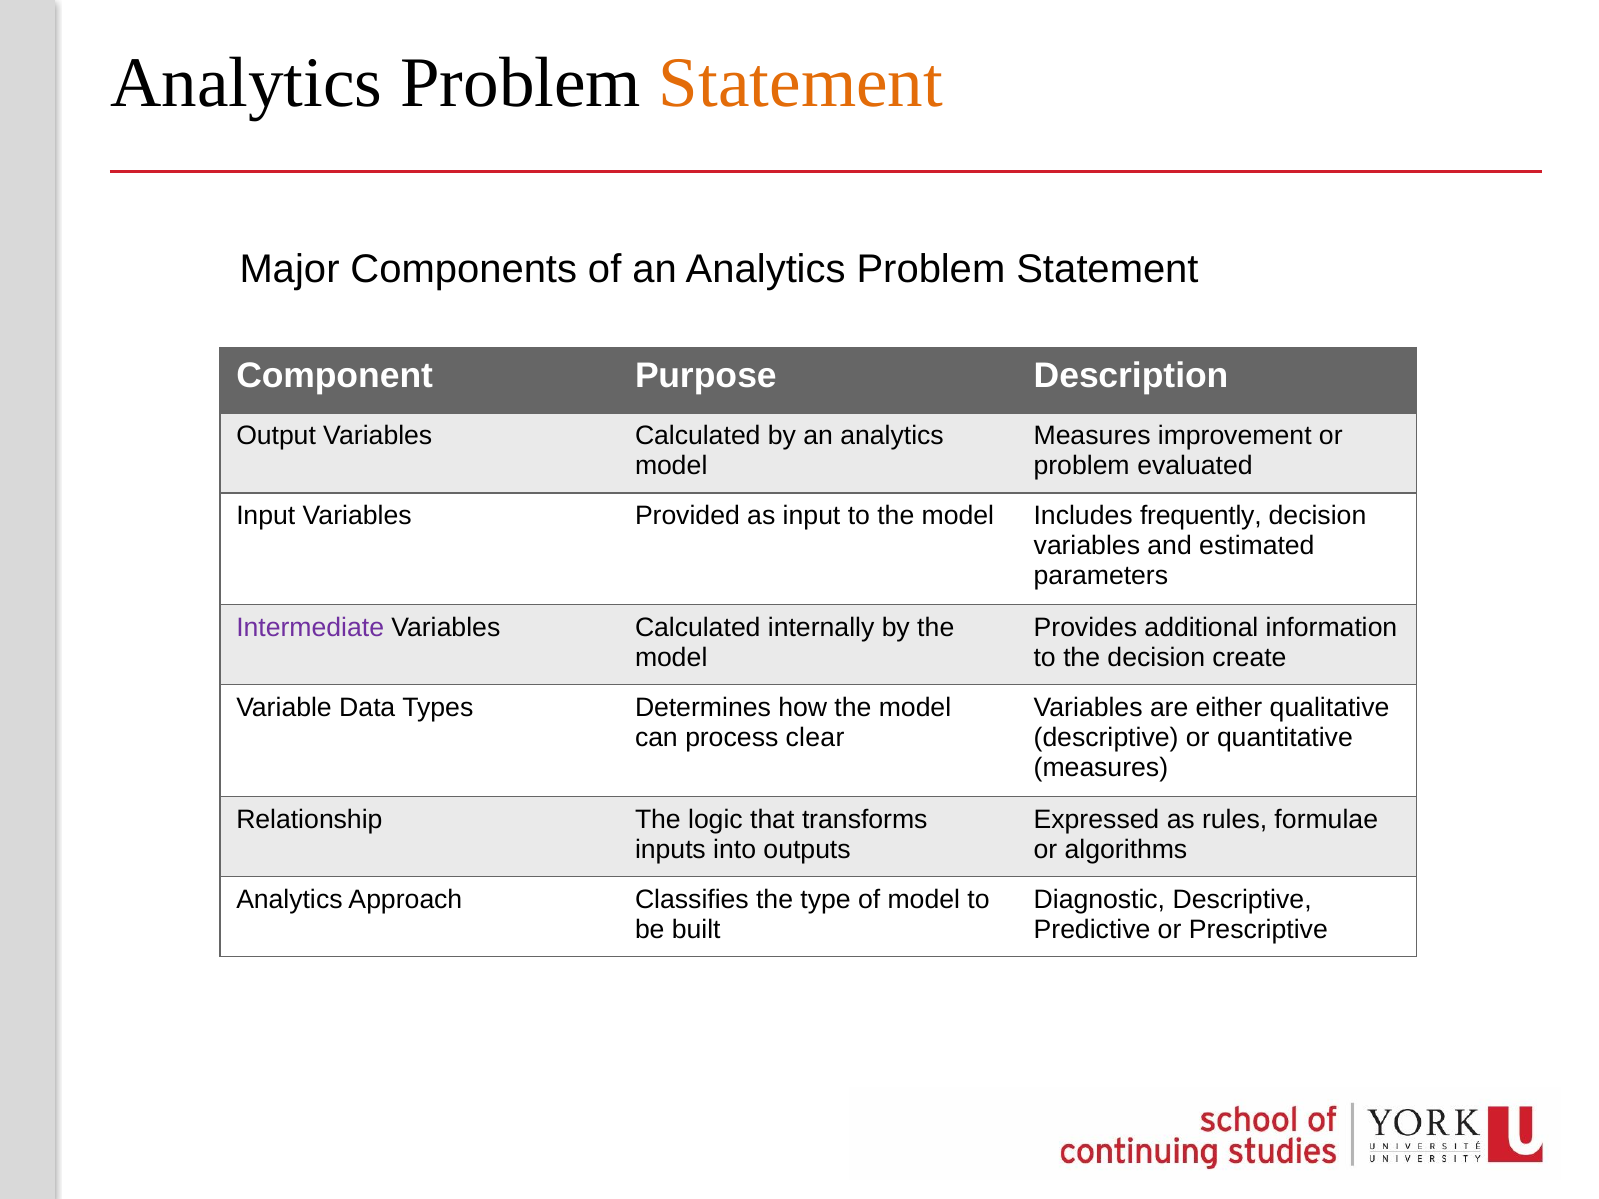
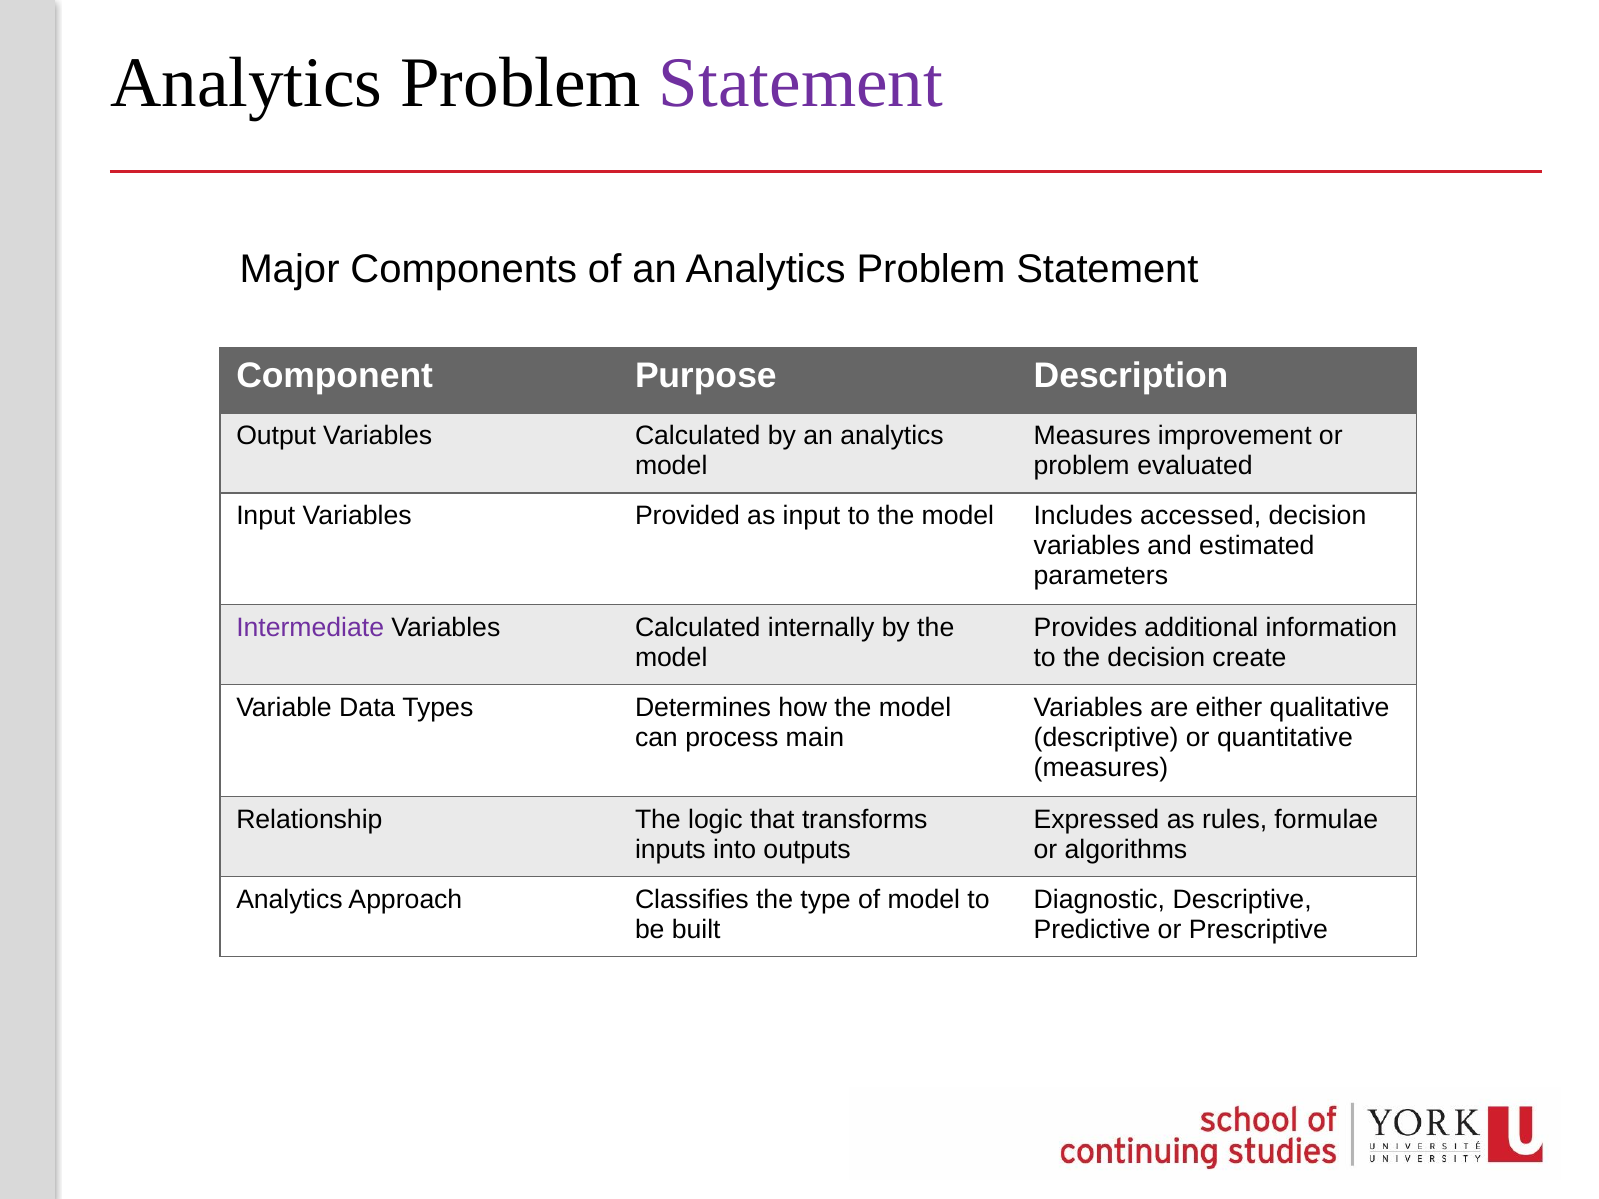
Statement at (801, 83) colour: orange -> purple
frequently: frequently -> accessed
clear: clear -> main
